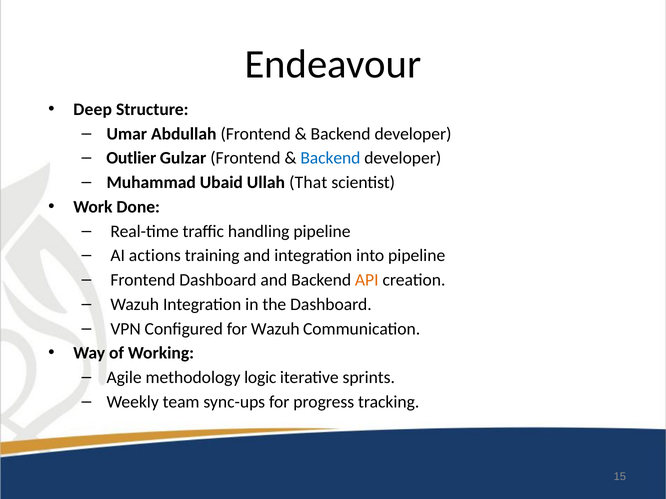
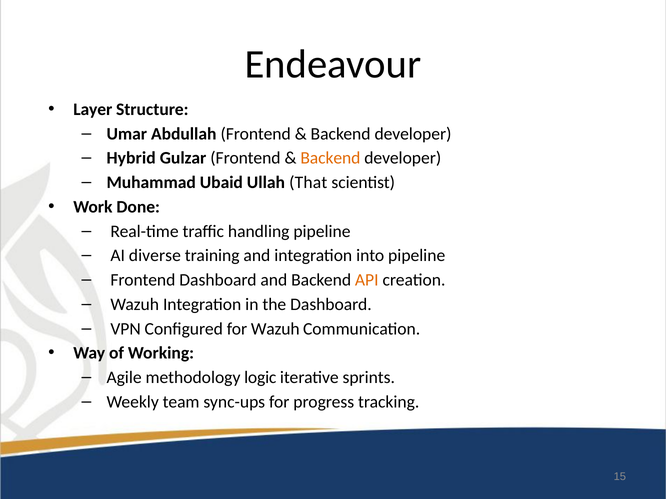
Deep: Deep -> Layer
Outlier: Outlier -> Hybrid
Backend at (330, 158) colour: blue -> orange
actions: actions -> diverse
